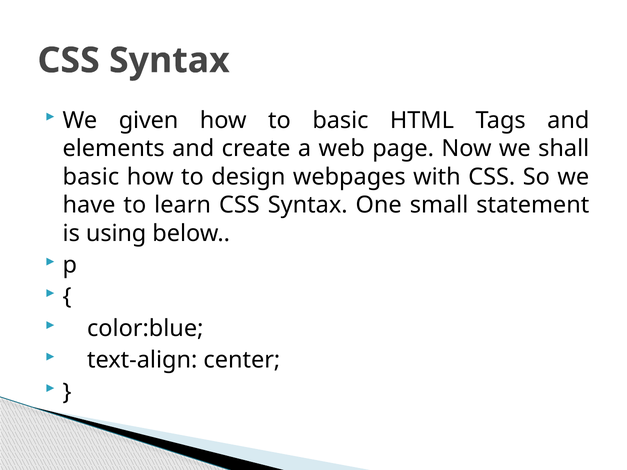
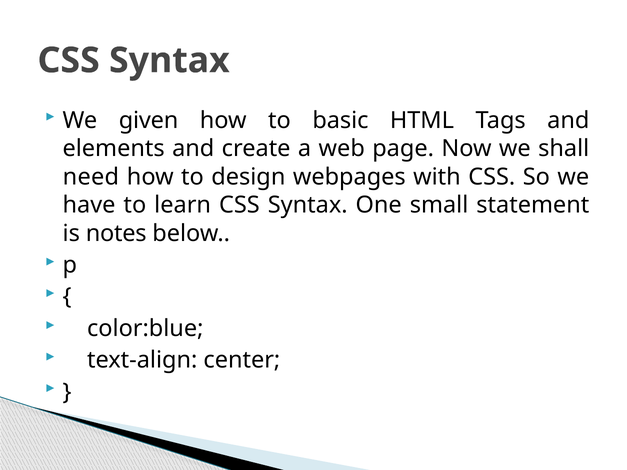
basic at (91, 177): basic -> need
using: using -> notes
